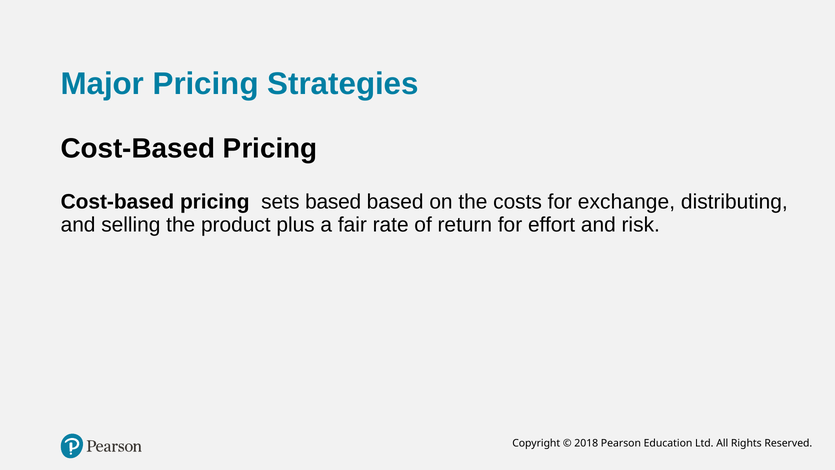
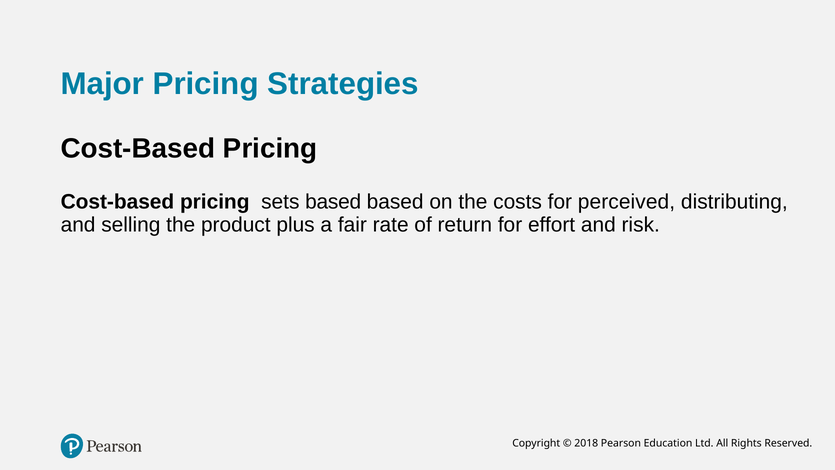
exchange: exchange -> perceived
